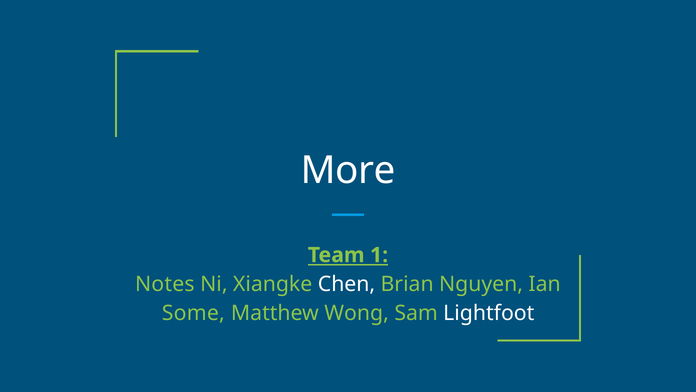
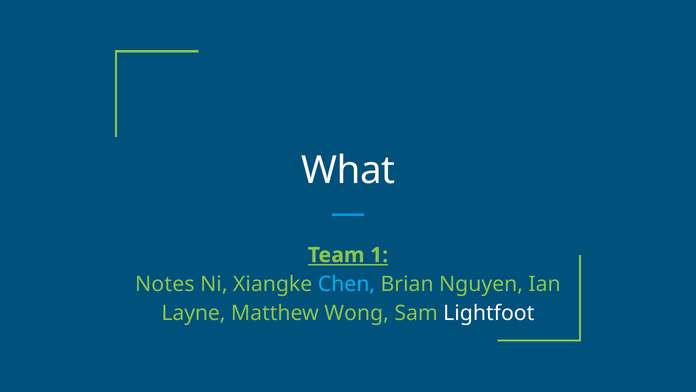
More: More -> What
Chen colour: white -> light blue
Some: Some -> Layne
